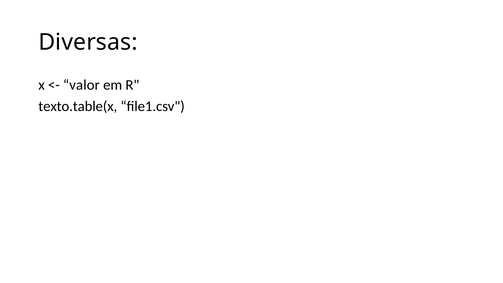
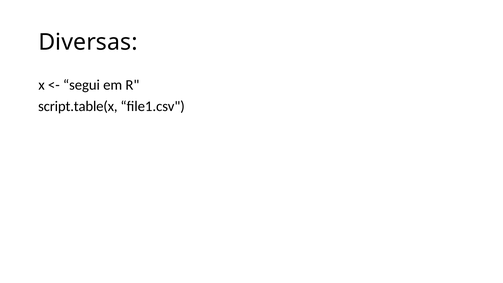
valor: valor -> segui
texto.table(x: texto.table(x -> script.table(x
